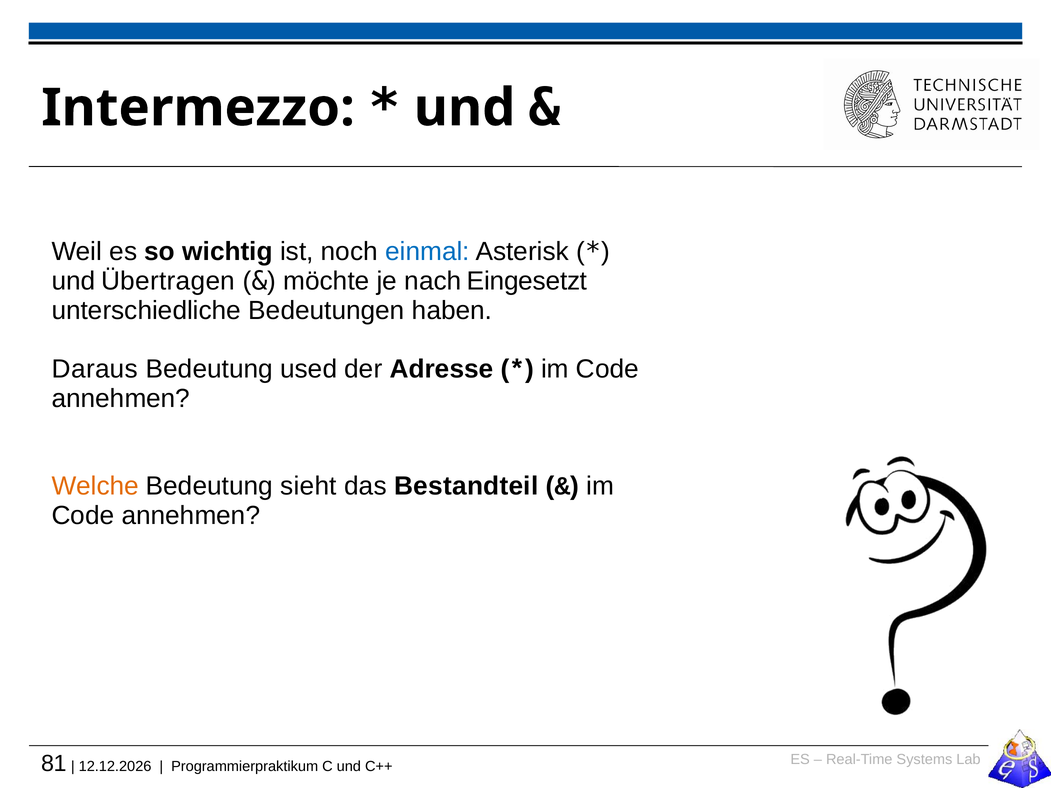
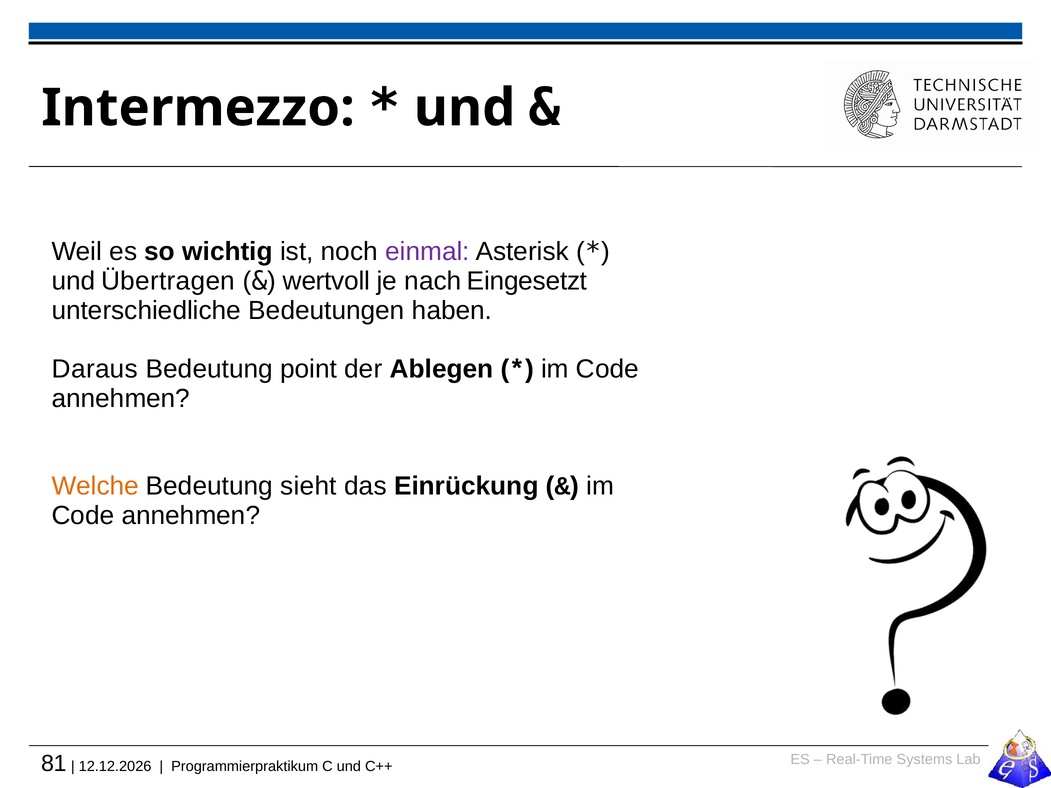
einmal colour: blue -> purple
möchte: möchte -> wertvoll
used: used -> point
Adresse: Adresse -> Ablegen
Bestandteil: Bestandteil -> Einrückung
